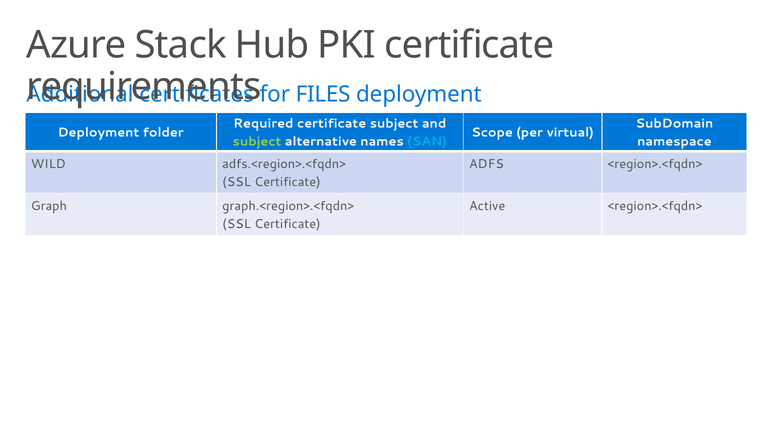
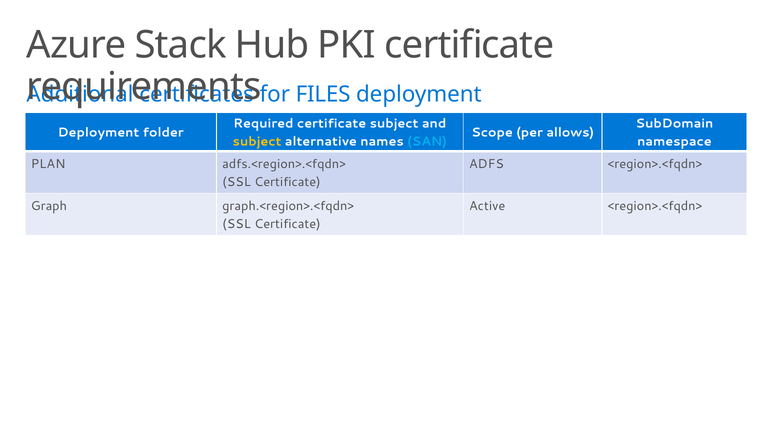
virtual: virtual -> allows
subject at (257, 142) colour: light green -> yellow
WILD: WILD -> PLAN
